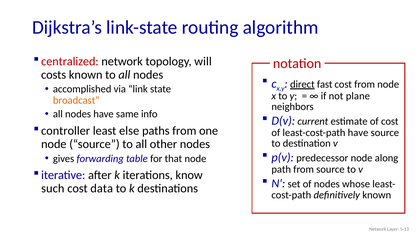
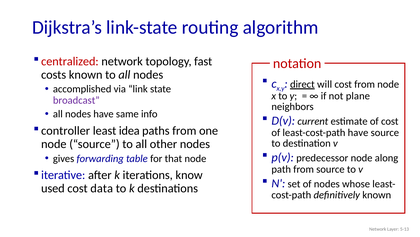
will: will -> fast
fast: fast -> will
broadcast colour: orange -> purple
else: else -> idea
such: such -> used
